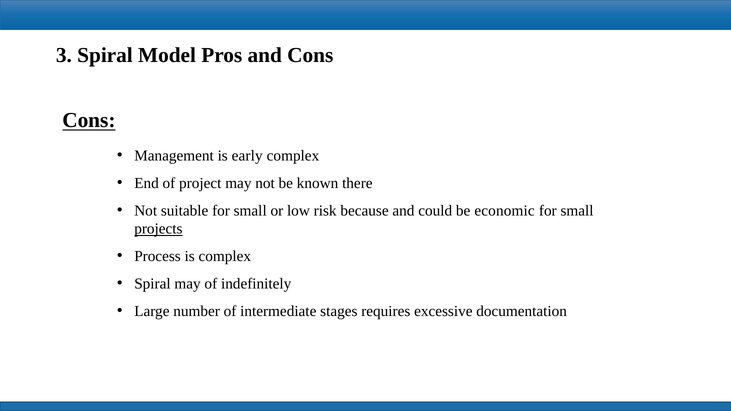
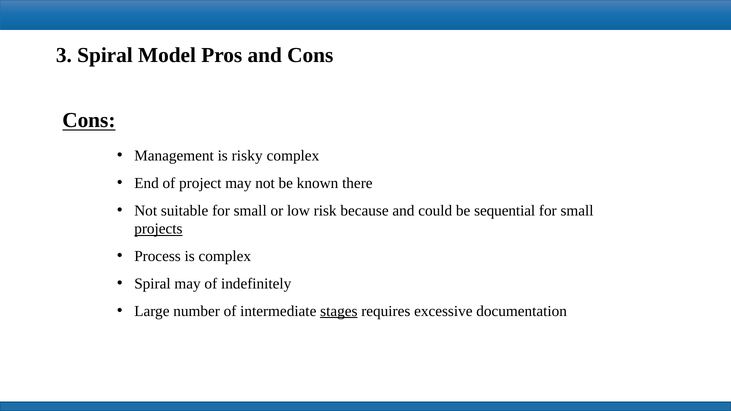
early: early -> risky
economic: economic -> sequential
stages underline: none -> present
